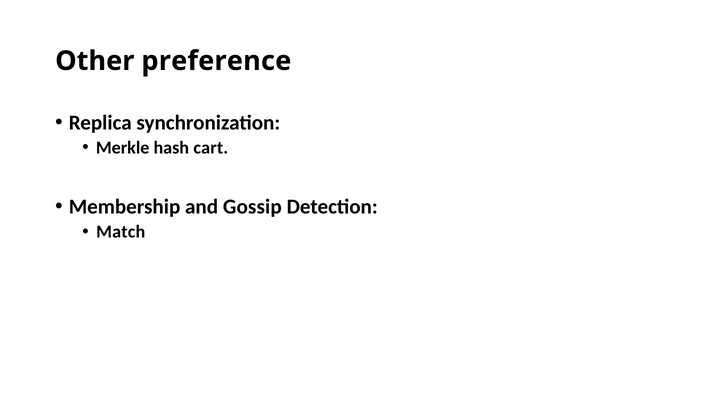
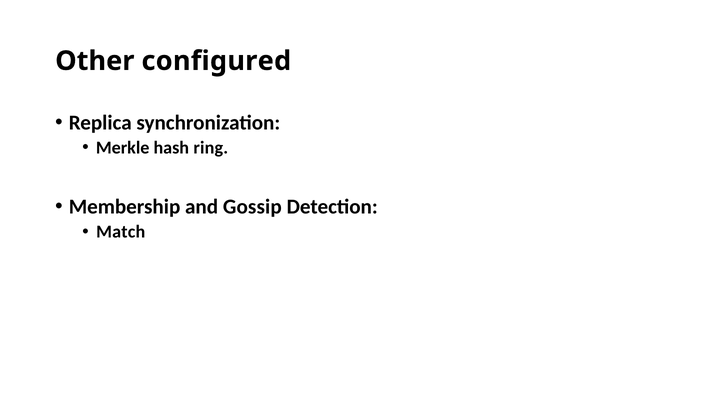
preference: preference -> configured
cart: cart -> ring
